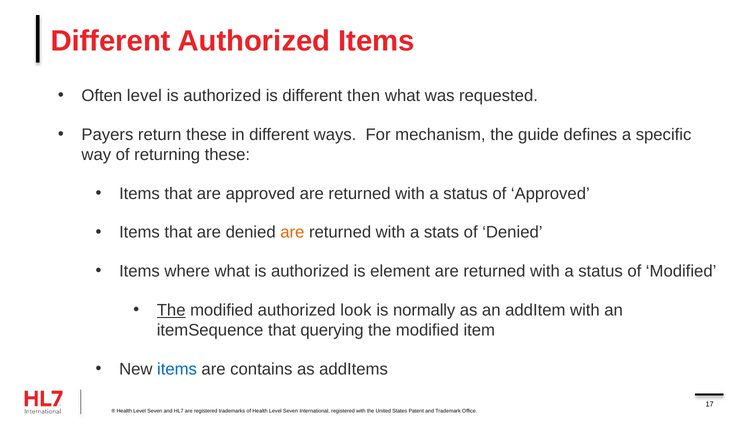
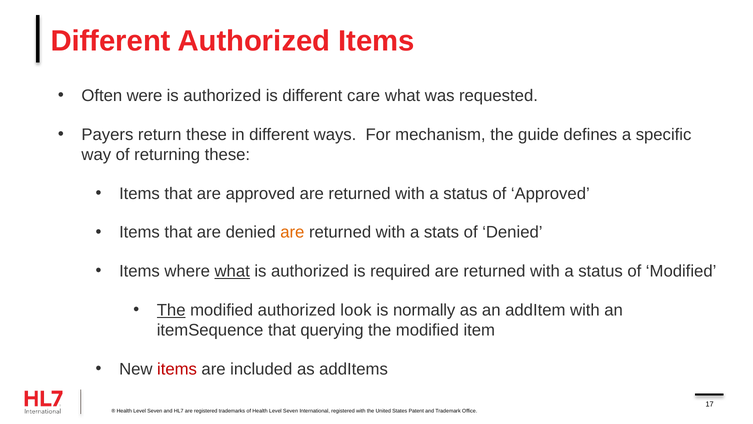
Often level: level -> were
then: then -> care
what at (232, 271) underline: none -> present
element: element -> required
items at (177, 369) colour: blue -> red
contains: contains -> included
